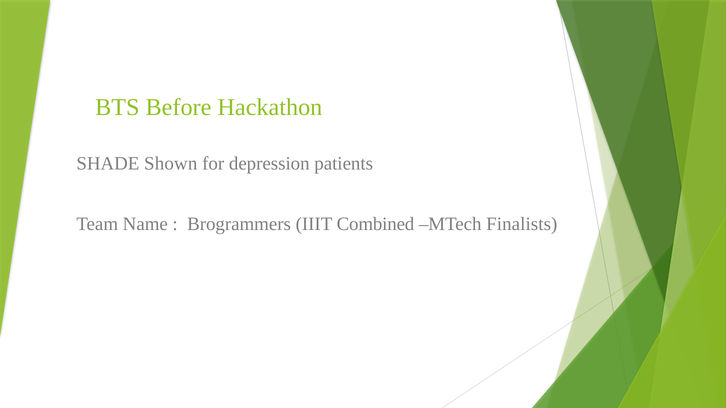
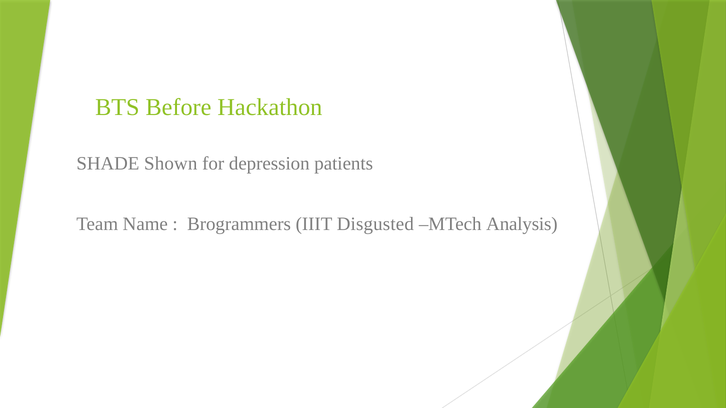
Combined: Combined -> Disgusted
Finalists: Finalists -> Analysis
